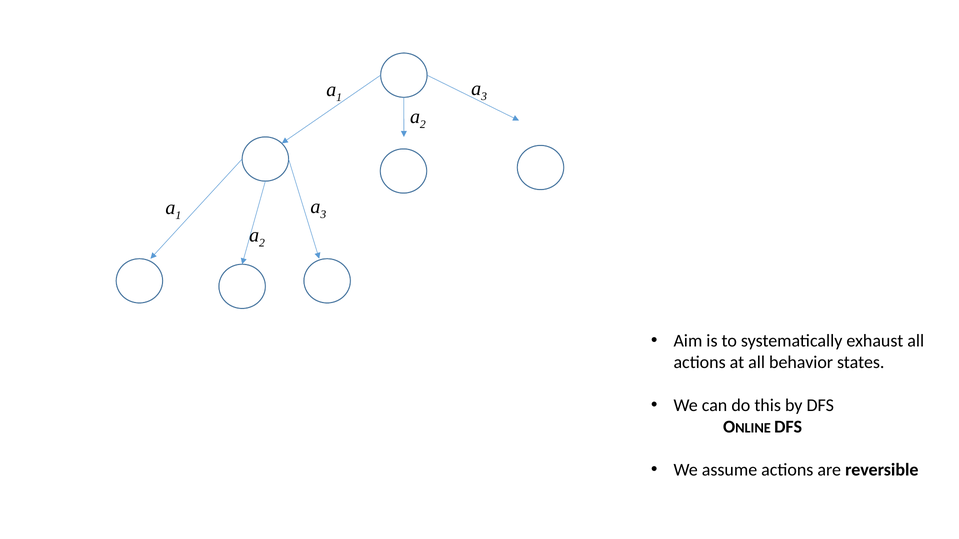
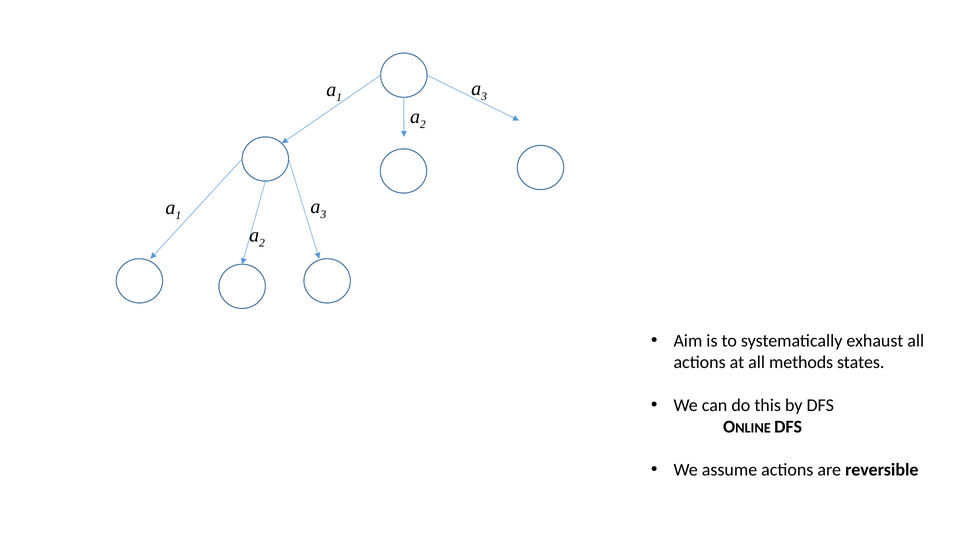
behavior: behavior -> methods
